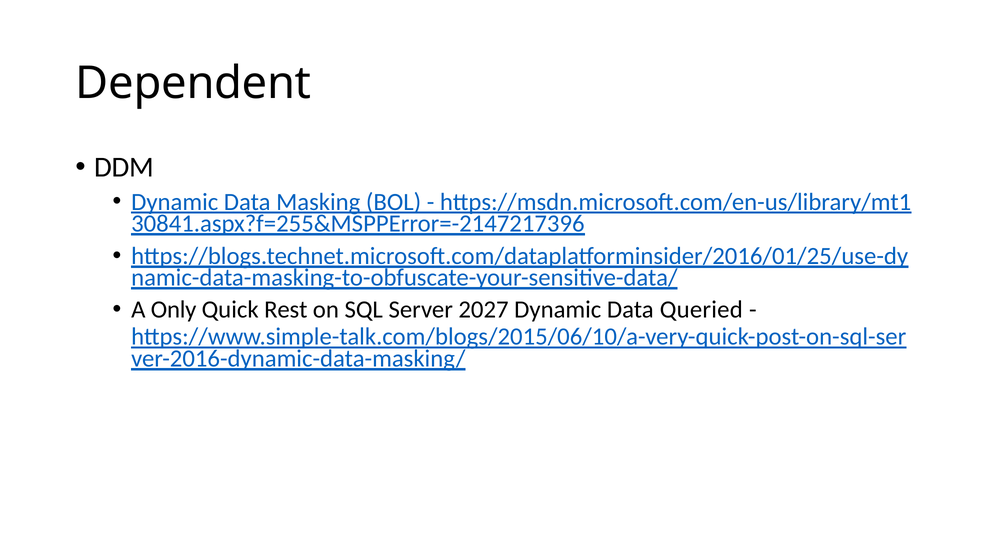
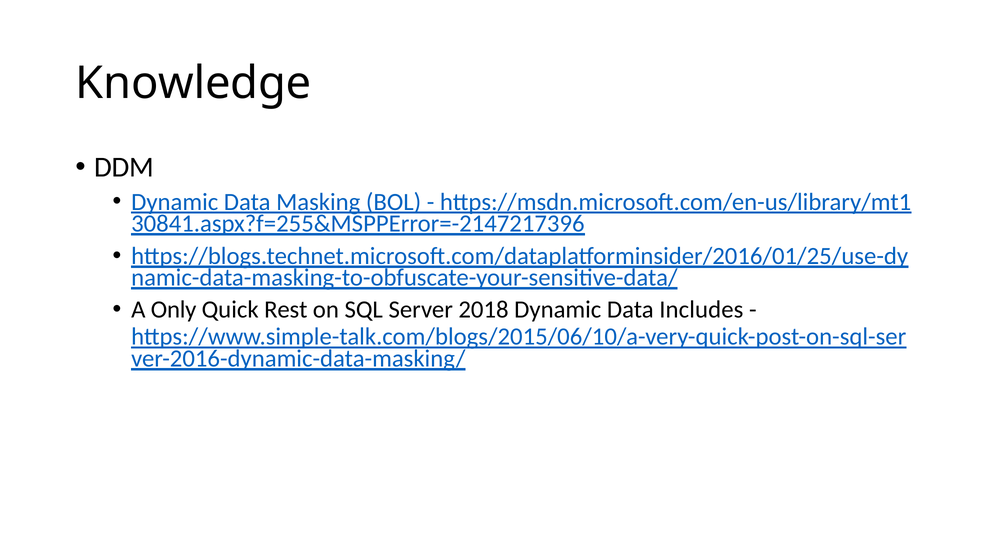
Dependent: Dependent -> Knowledge
2027: 2027 -> 2018
Queried: Queried -> Includes
